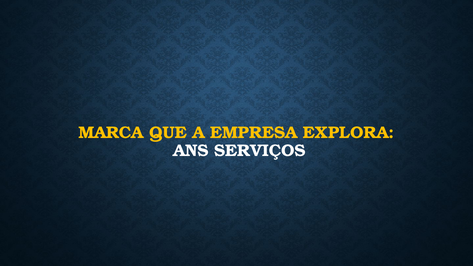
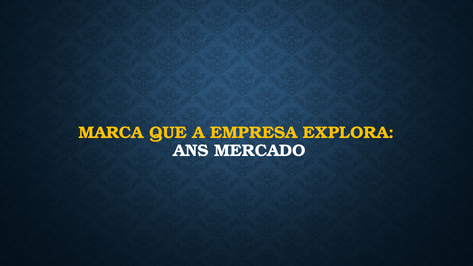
SERVIÇOS: SERVIÇOS -> MERCADO
